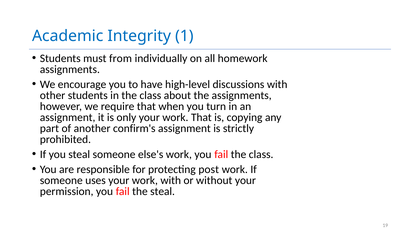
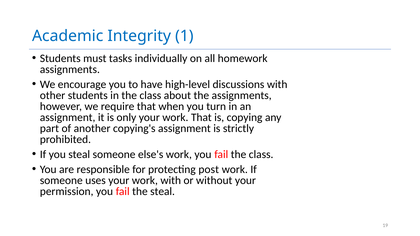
from: from -> tasks
confirm's: confirm's -> copying's
